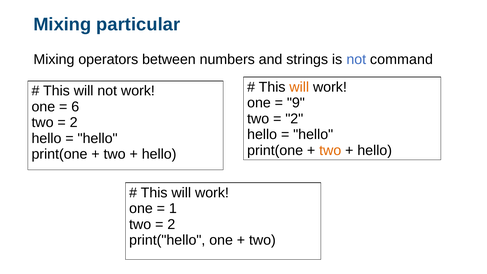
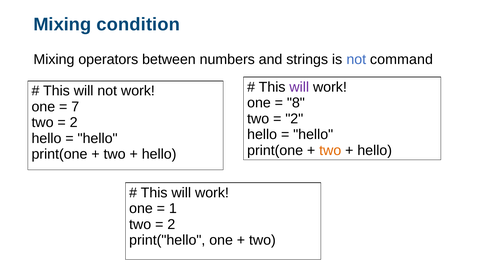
particular: particular -> condition
will at (299, 87) colour: orange -> purple
9: 9 -> 8
6: 6 -> 7
